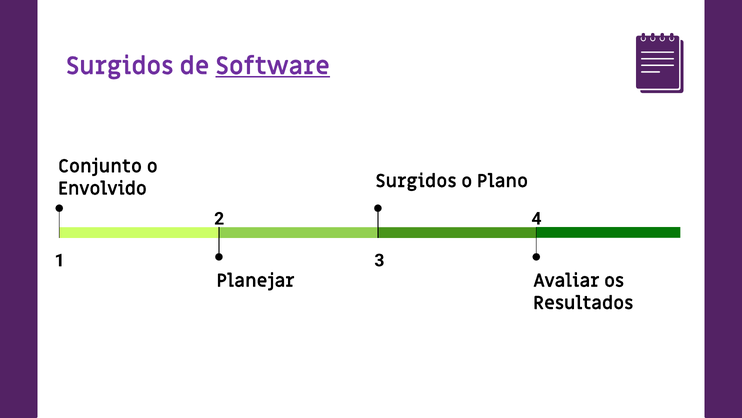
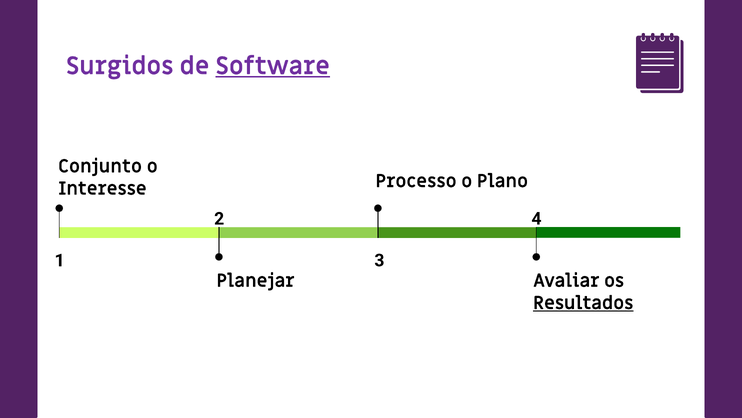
Surgidos at (416, 181): Surgidos -> Processo
Envolvido: Envolvido -> Interesse
Resultados underline: none -> present
